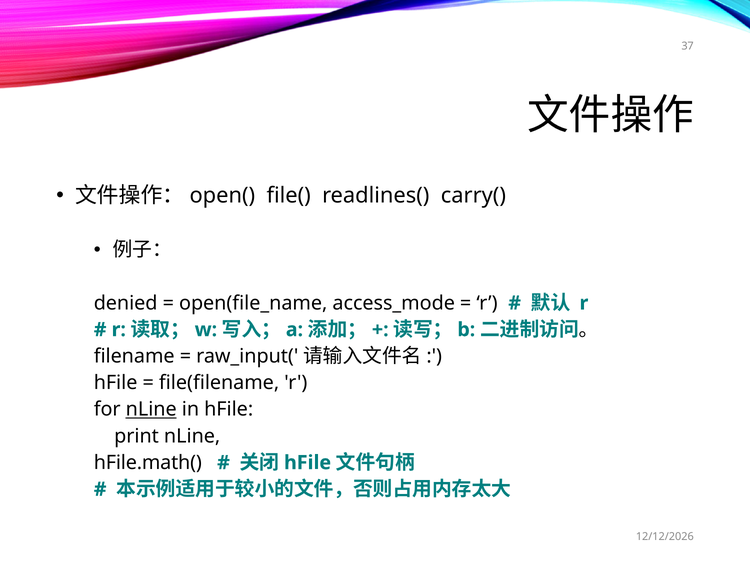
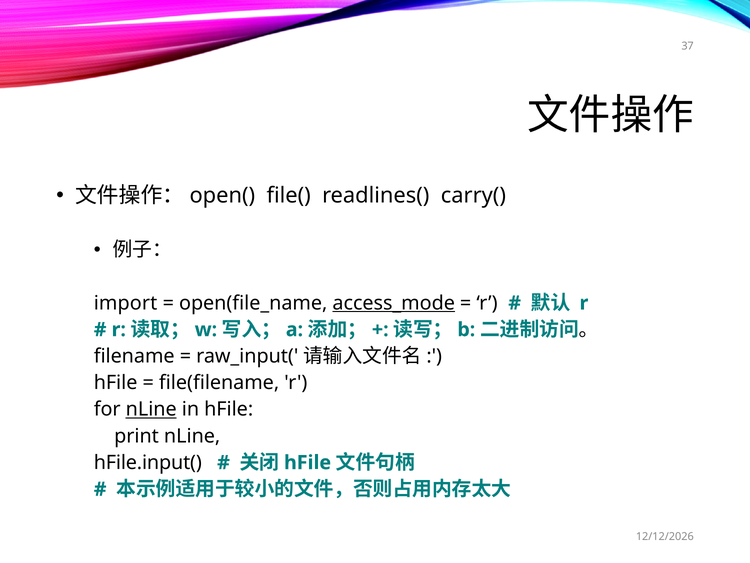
denied: denied -> import
access_mode underline: none -> present
hFile.math(: hFile.math( -> hFile.input(
